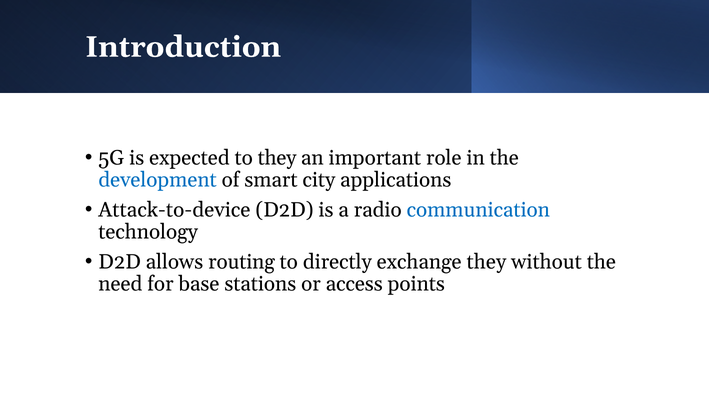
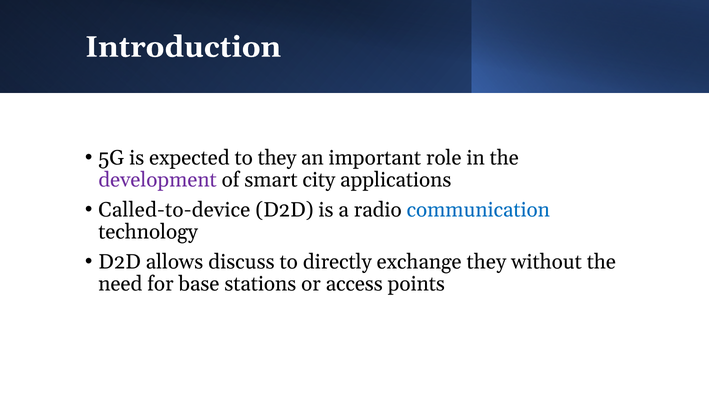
development colour: blue -> purple
Attack-to-device: Attack-to-device -> Called-to-device
routing: routing -> discuss
